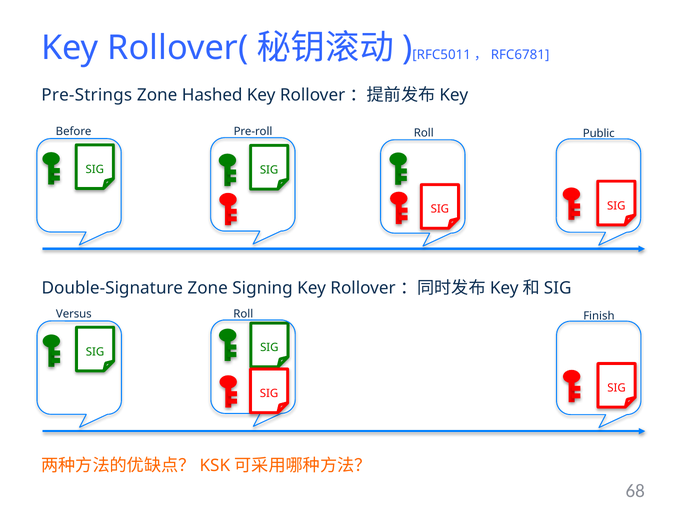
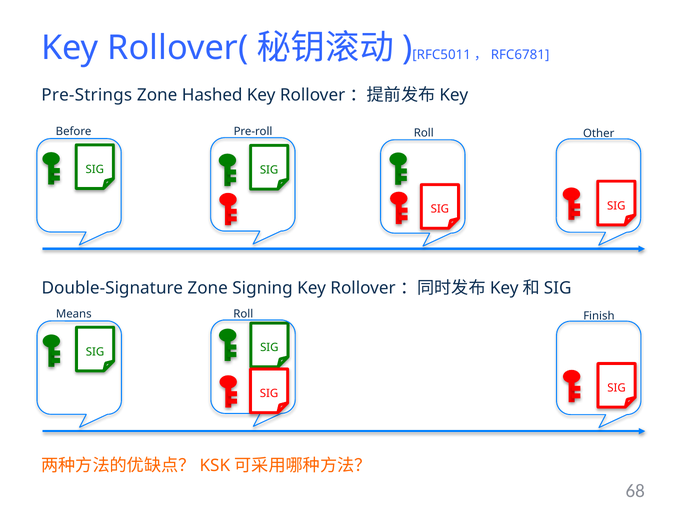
Public: Public -> Other
Versus: Versus -> Means
